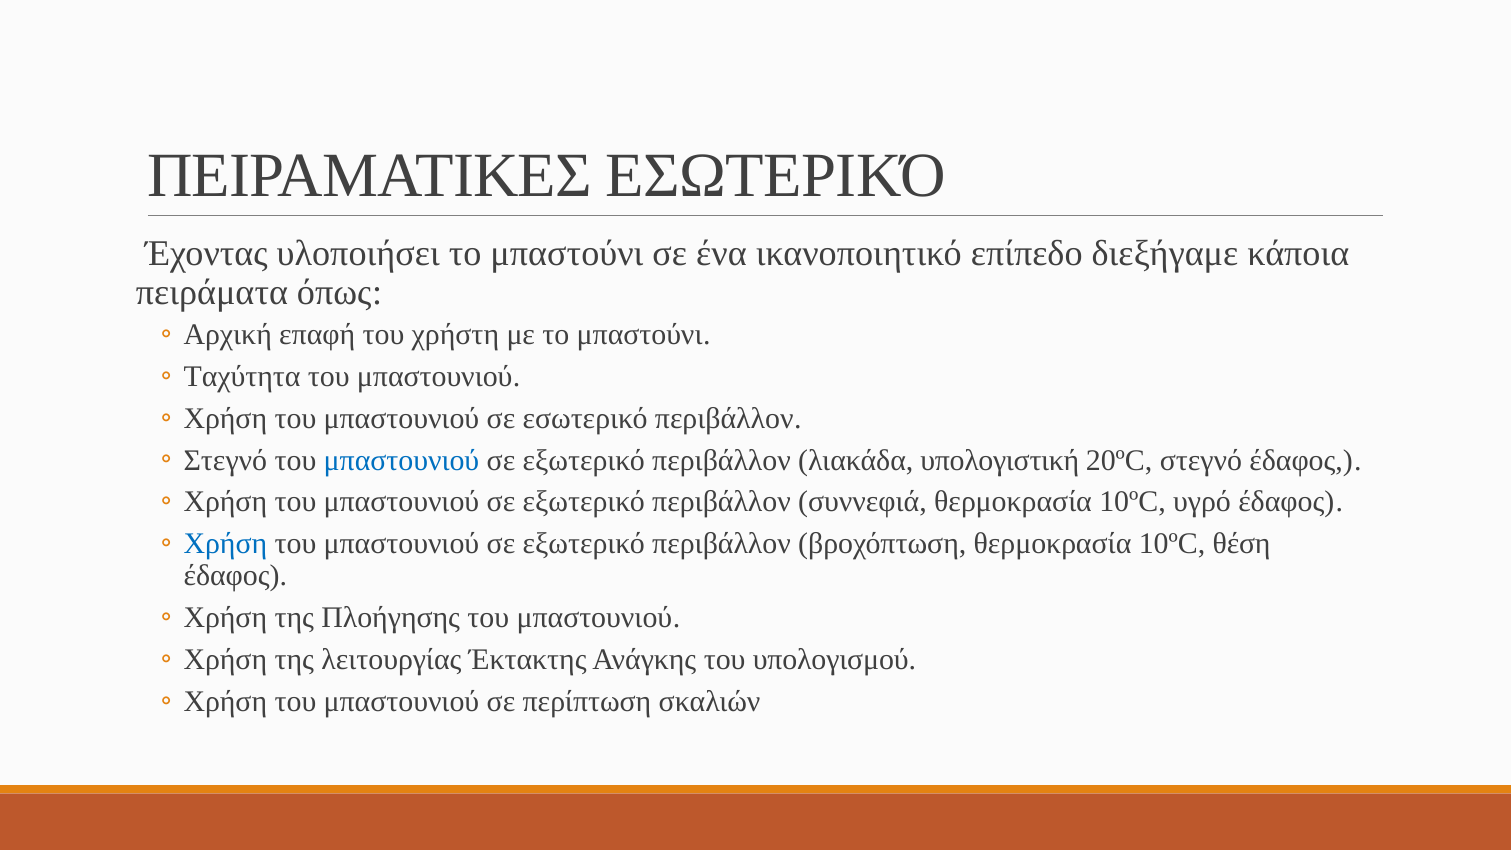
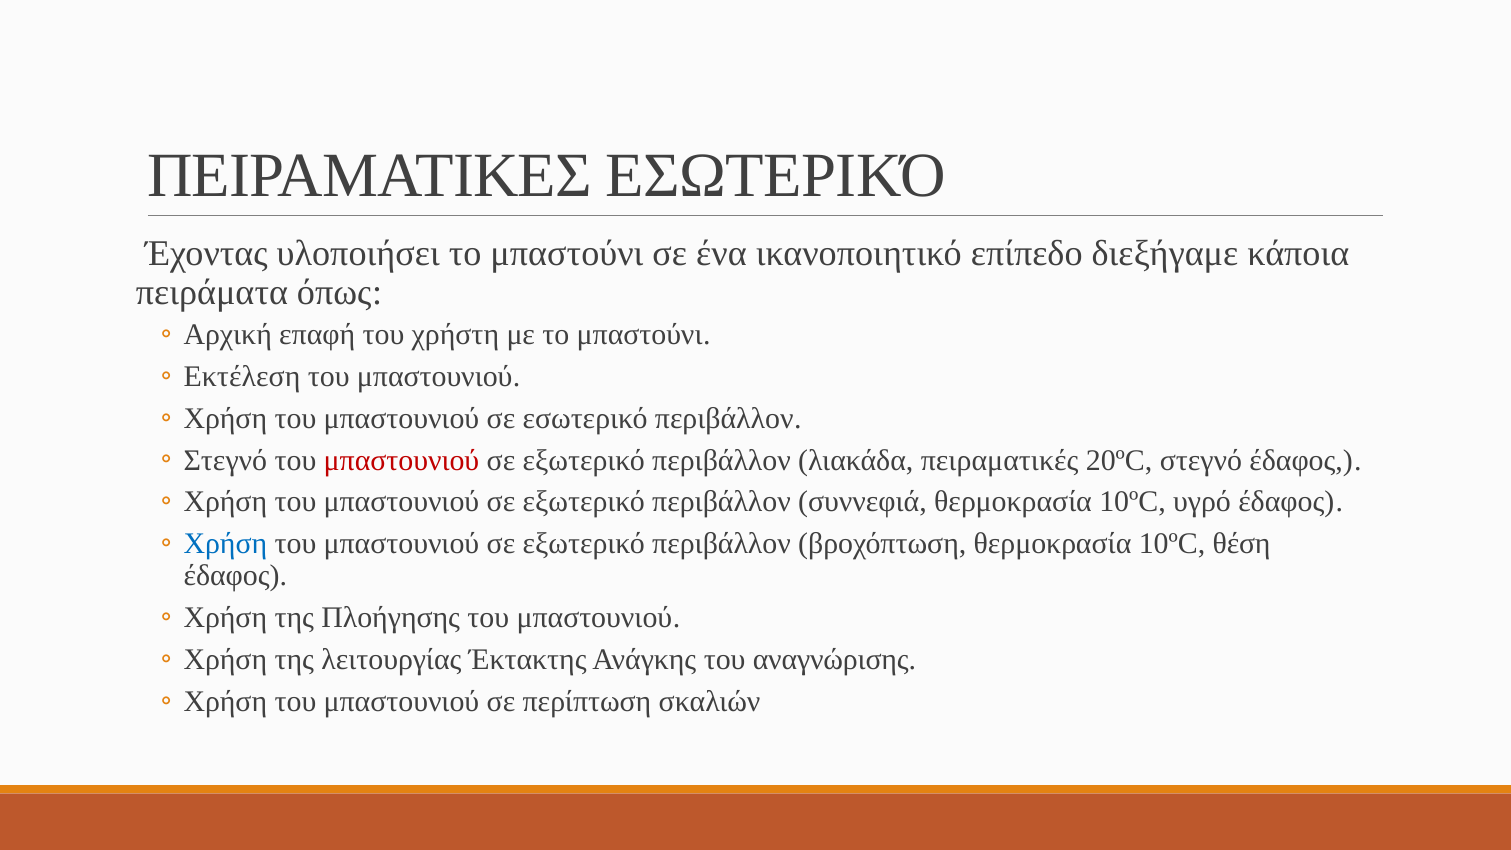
Ταχύτητα: Ταχύτητα -> Εκτέλεση
μπαστουνιού at (401, 460) colour: blue -> red
υπολογιστική: υπολογιστική -> πειραματικές
υπολογισμού: υπολογισμού -> αναγνώρισης
